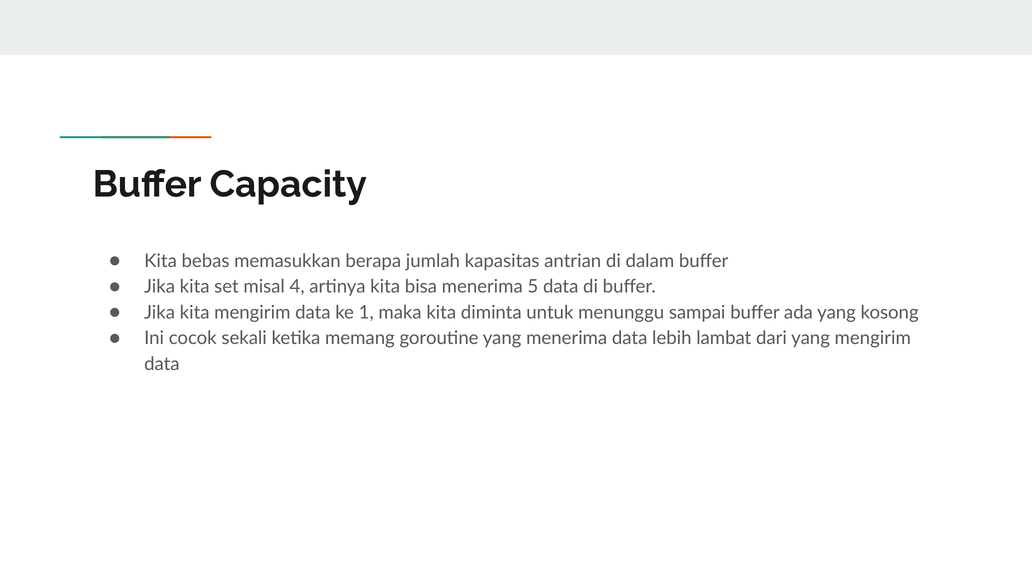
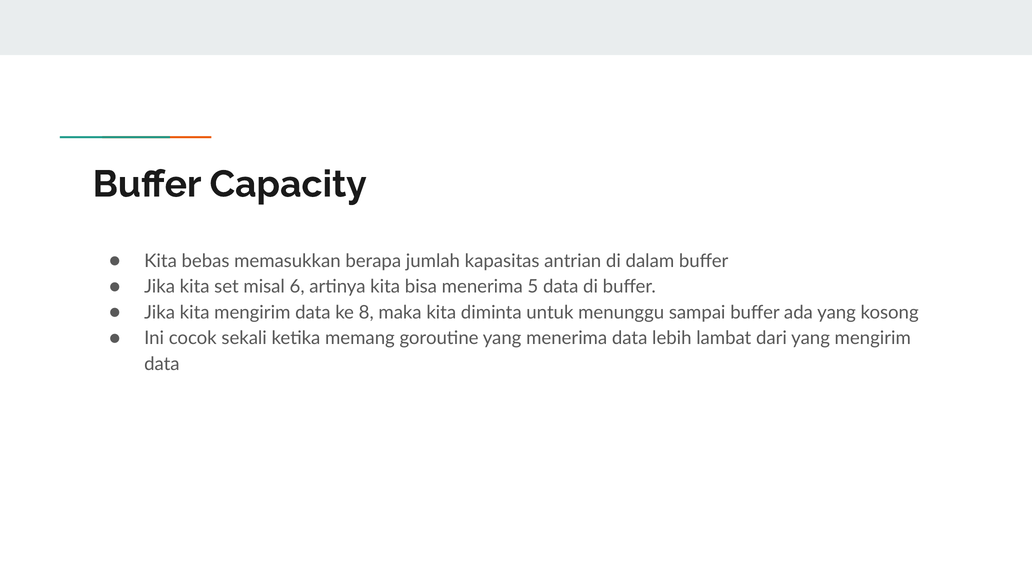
4: 4 -> 6
1: 1 -> 8
